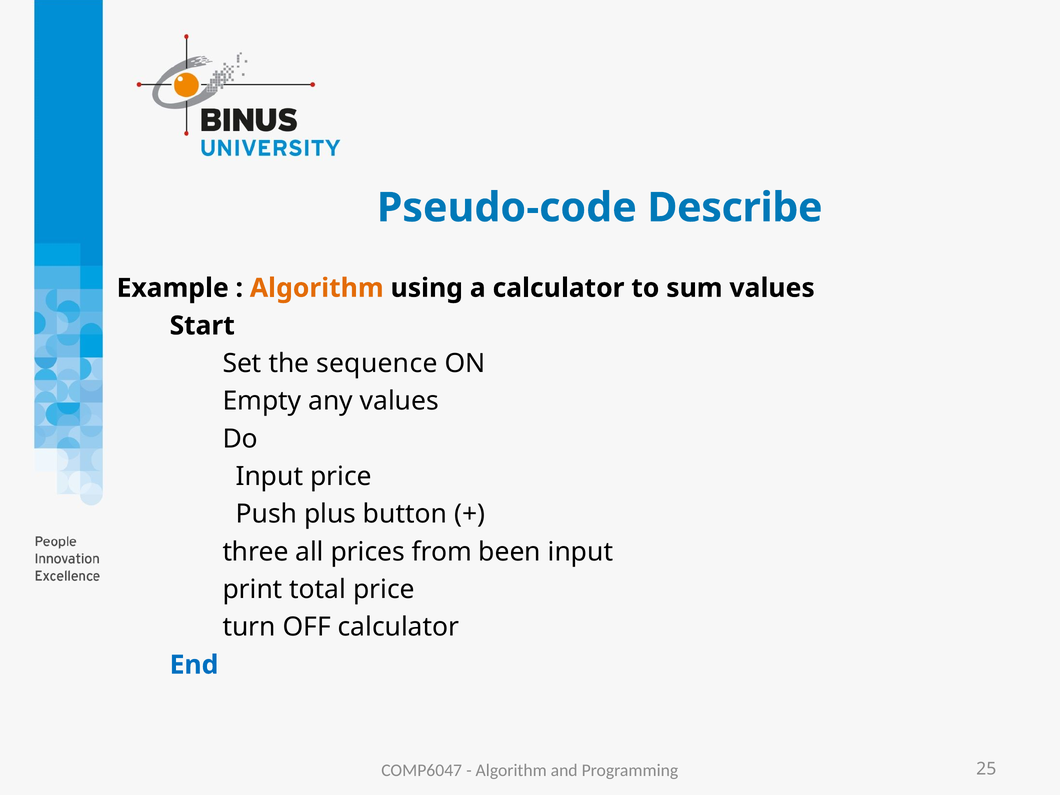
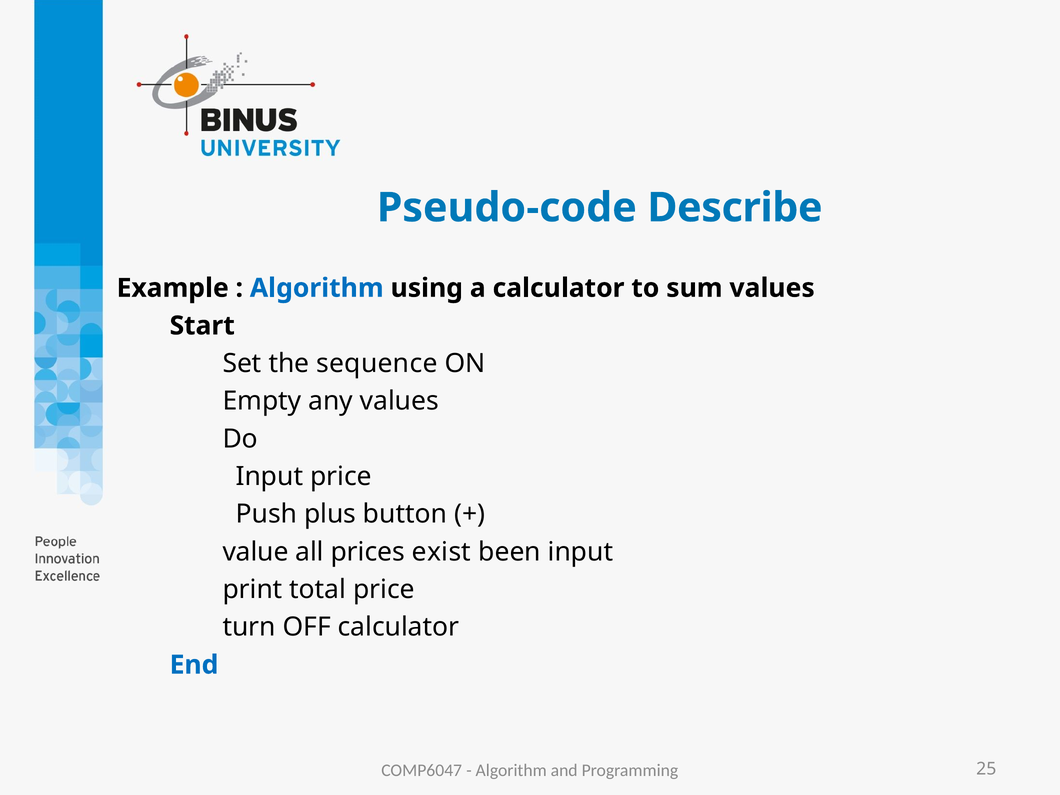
Algorithm at (317, 288) colour: orange -> blue
three: three -> value
from: from -> exist
